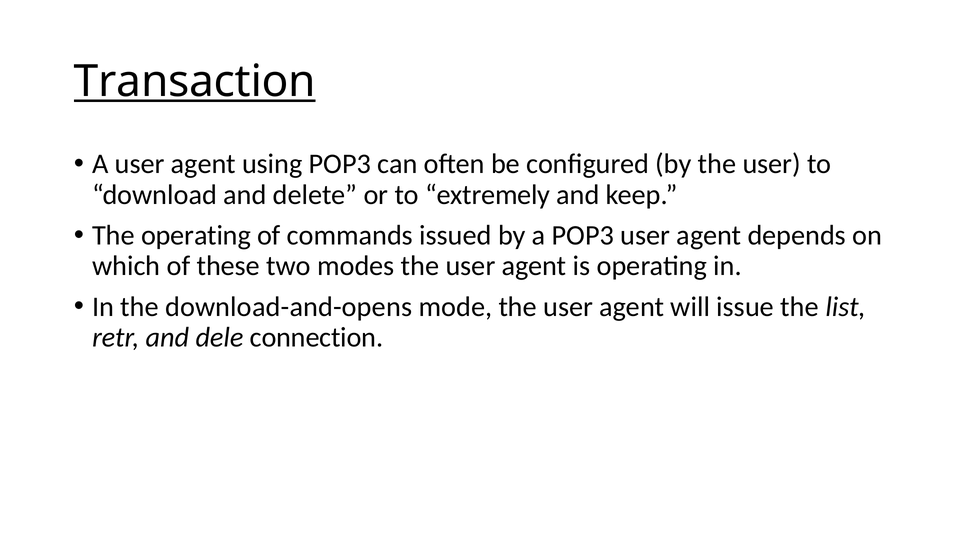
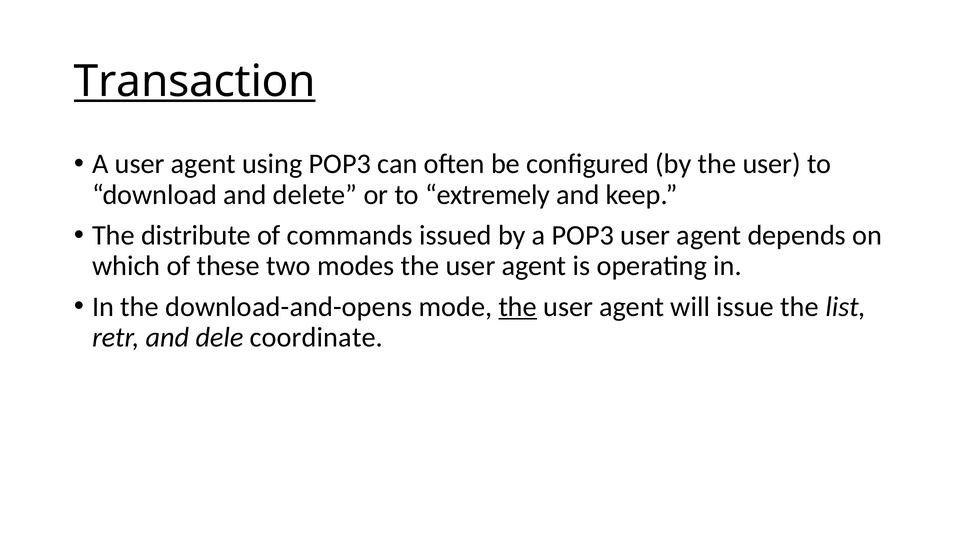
The operating: operating -> distribute
the at (518, 306) underline: none -> present
connection: connection -> coordinate
